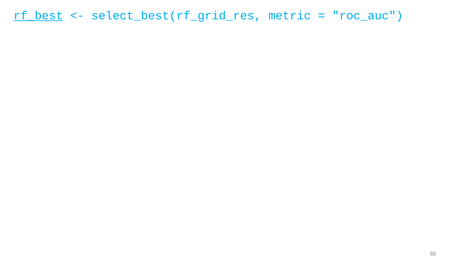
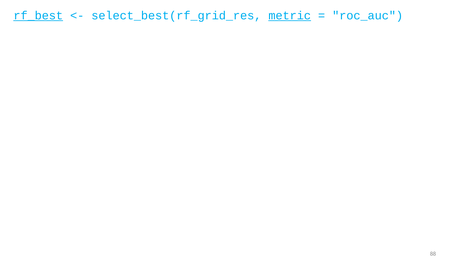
metric underline: none -> present
